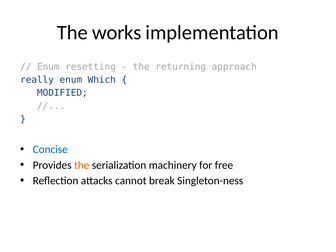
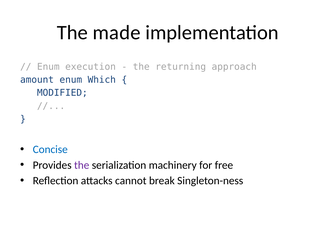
works: works -> made
resetting: resetting -> execution
really: really -> amount
the at (82, 165) colour: orange -> purple
